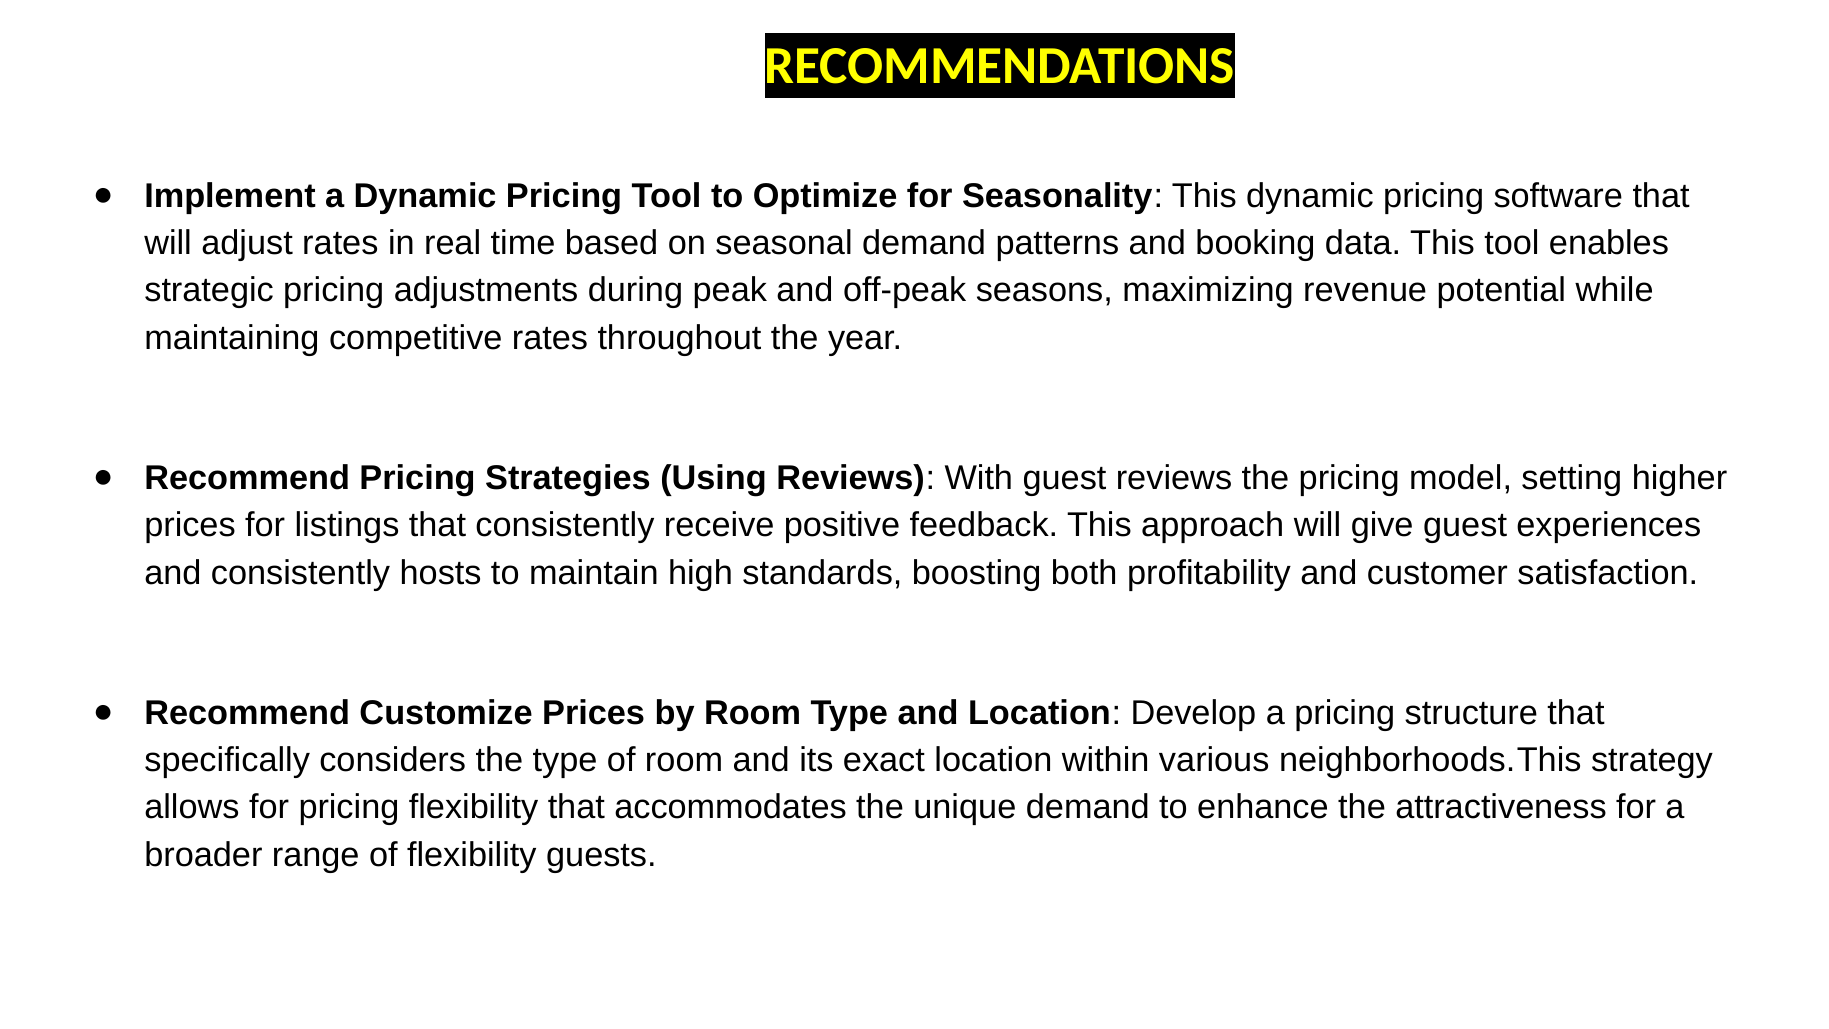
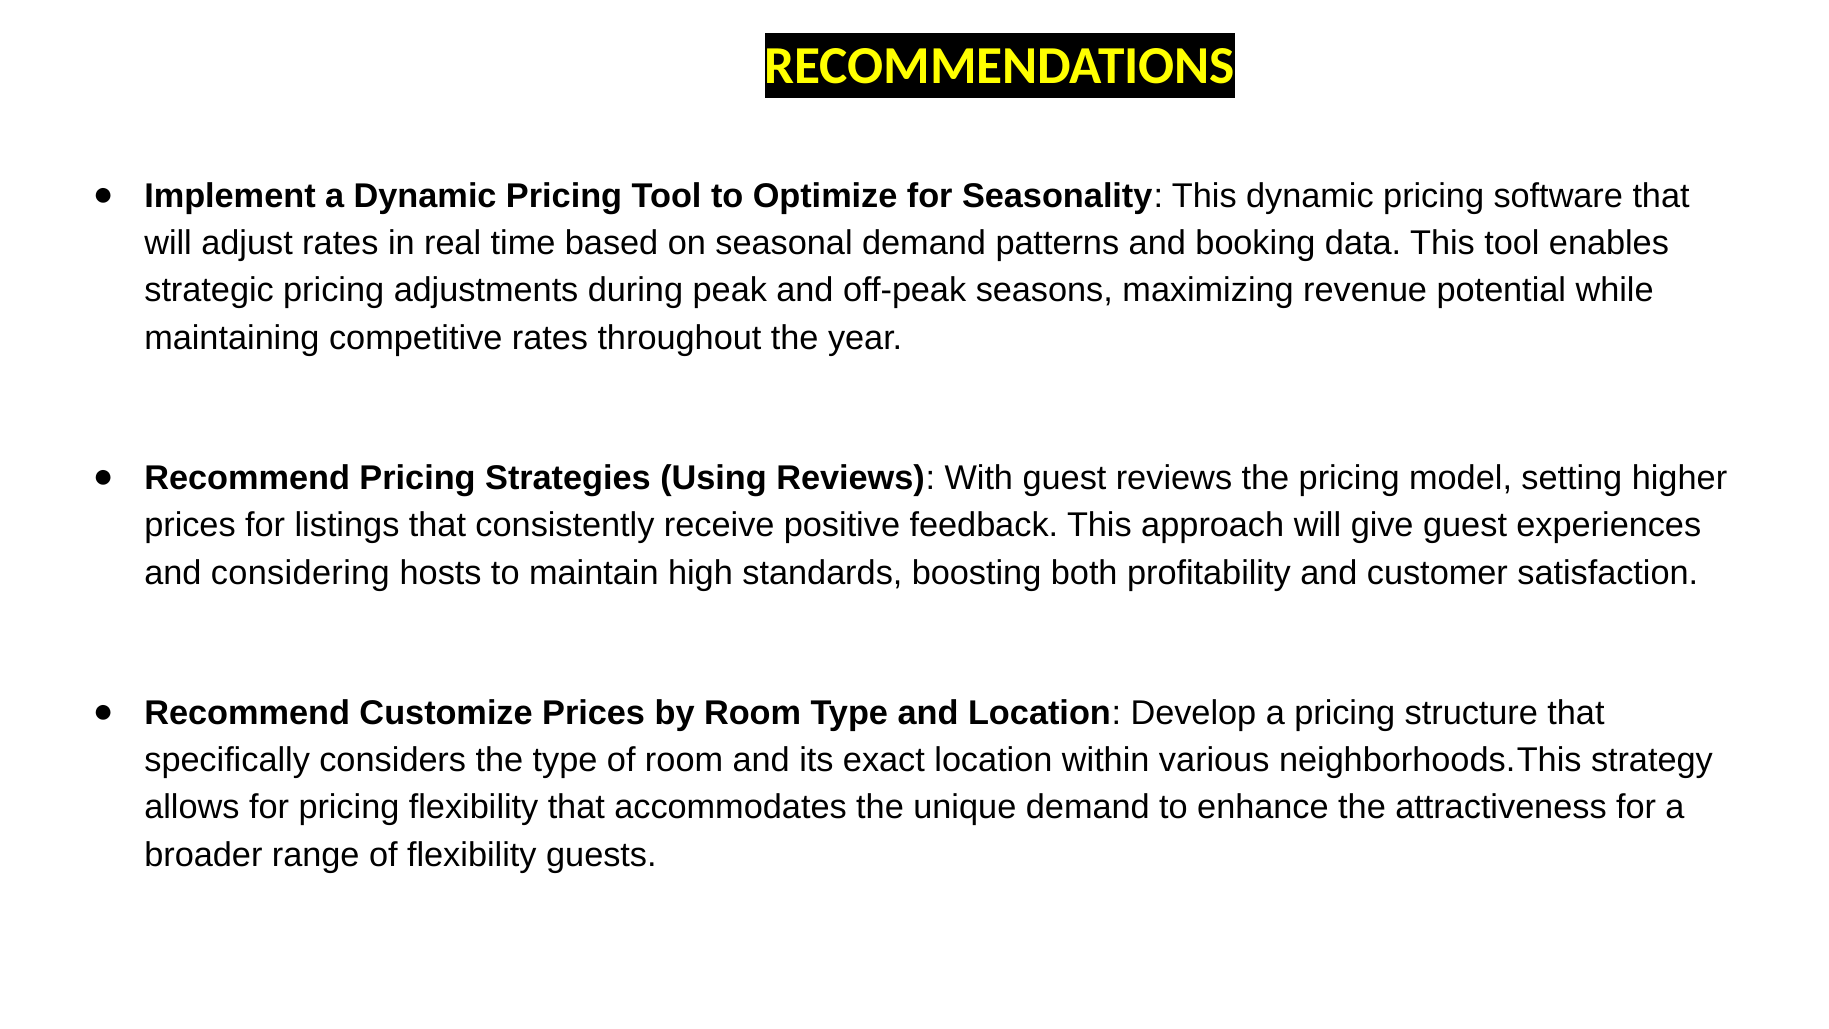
and consistently: consistently -> considering
